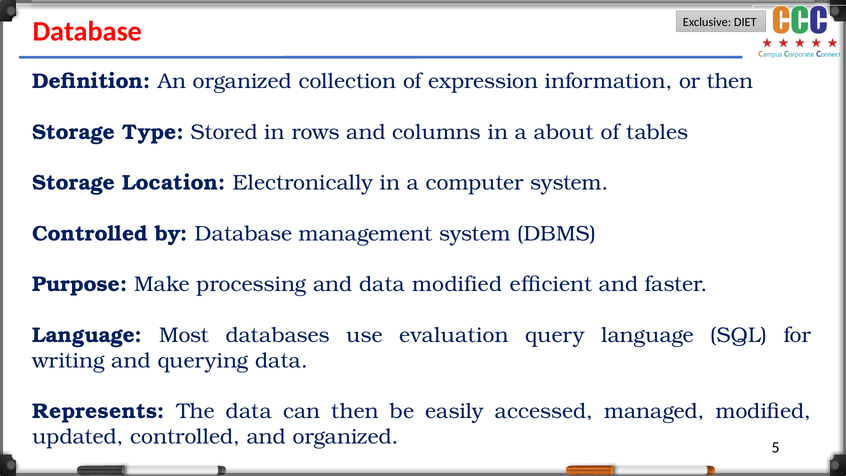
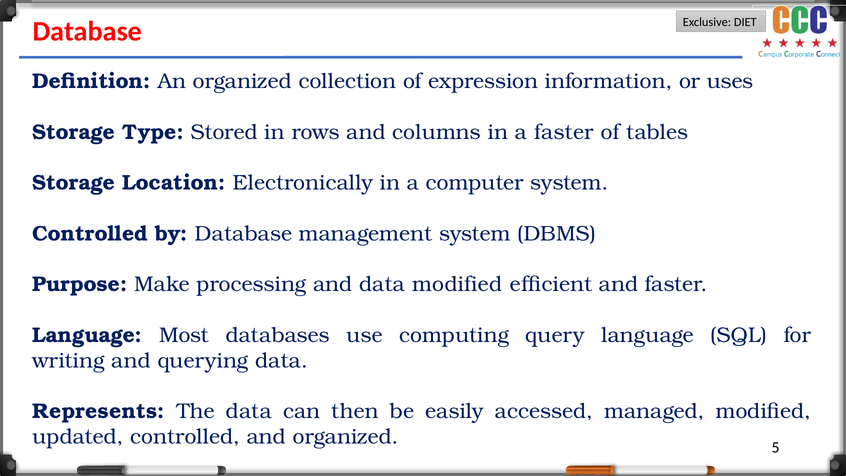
or then: then -> uses
a about: about -> faster
evaluation: evaluation -> computing
